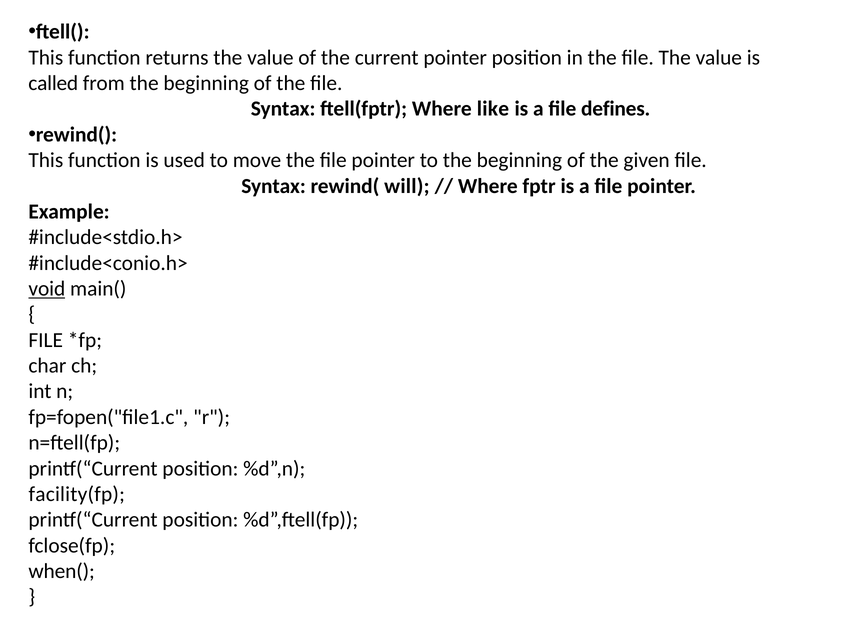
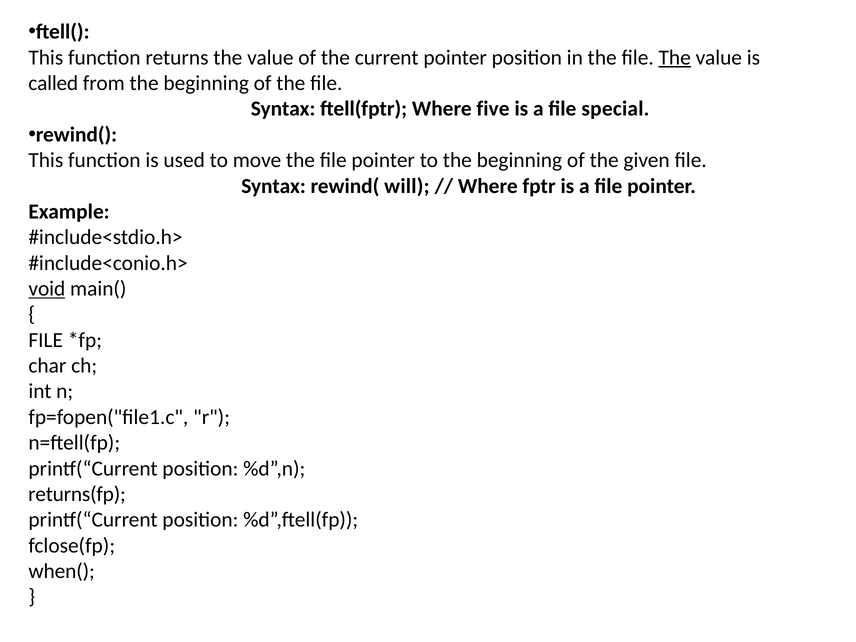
The at (675, 58) underline: none -> present
like: like -> five
defines: defines -> special
facility(fp: facility(fp -> returns(fp
